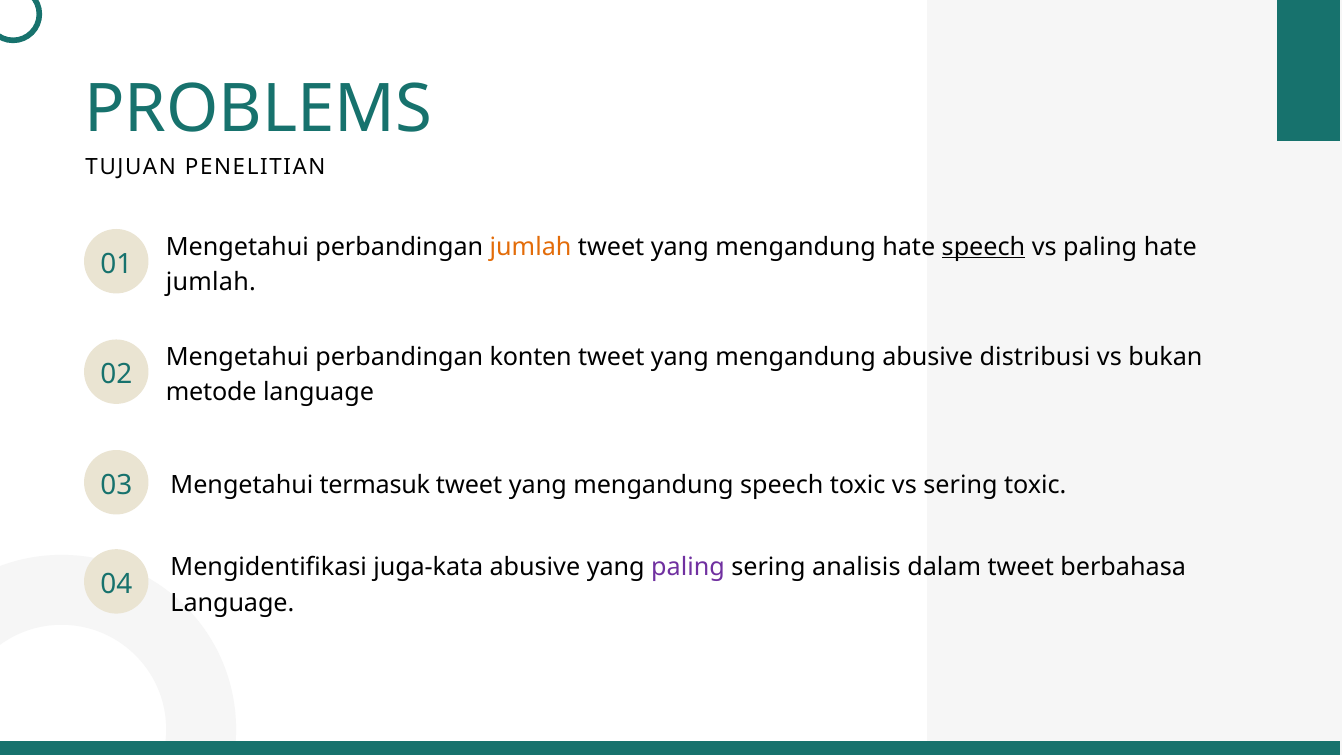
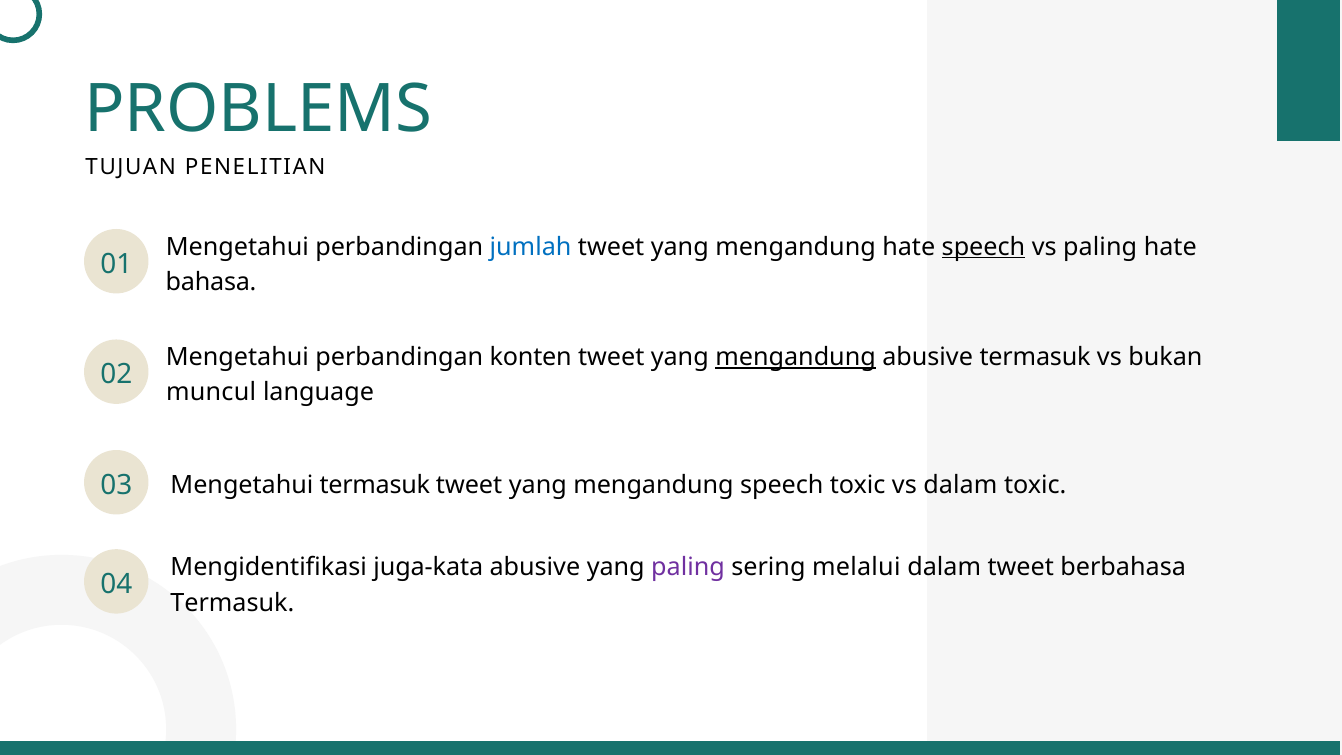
jumlah at (531, 247) colour: orange -> blue
jumlah at (211, 282): jumlah -> bahasa
mengandung at (796, 357) underline: none -> present
abusive distribusi: distribusi -> termasuk
metode: metode -> muncul
vs sering: sering -> dalam
analisis: analisis -> melalui
Language at (232, 603): Language -> Termasuk
